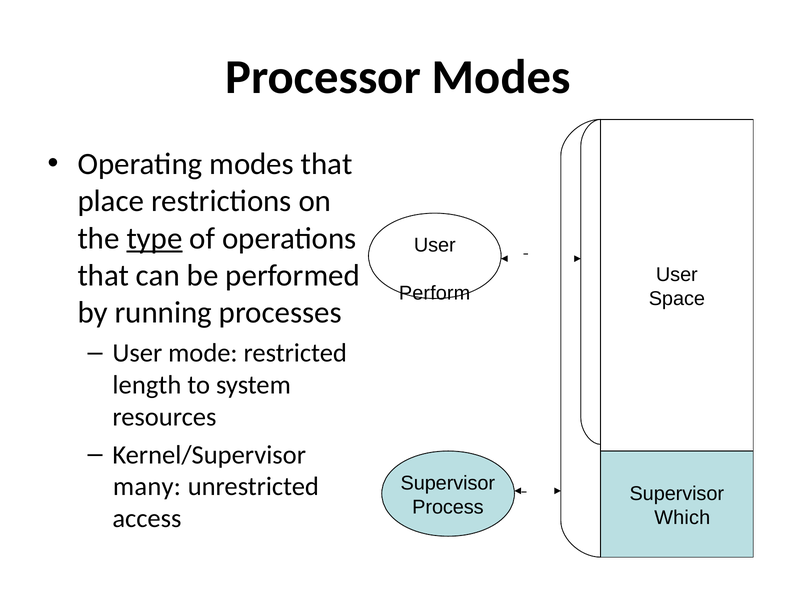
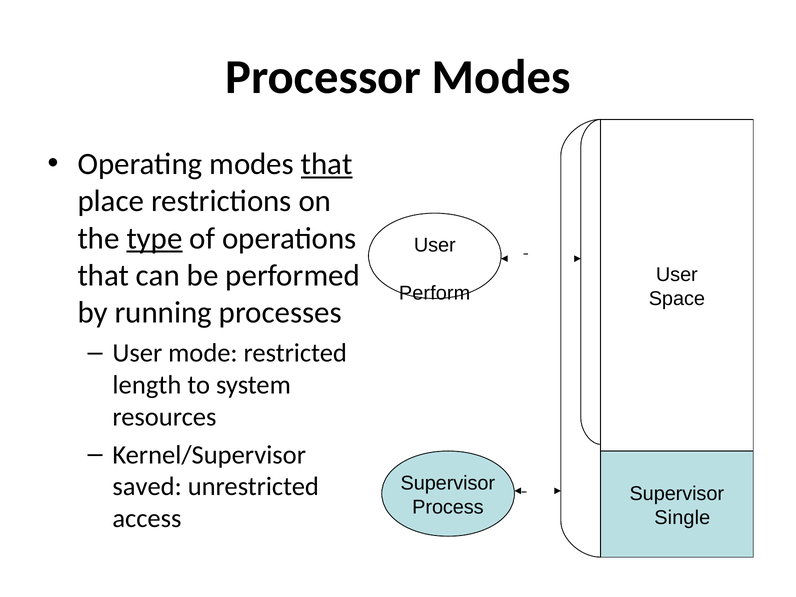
that at (327, 164) underline: none -> present
many: many -> saved
Which: Which -> Single
